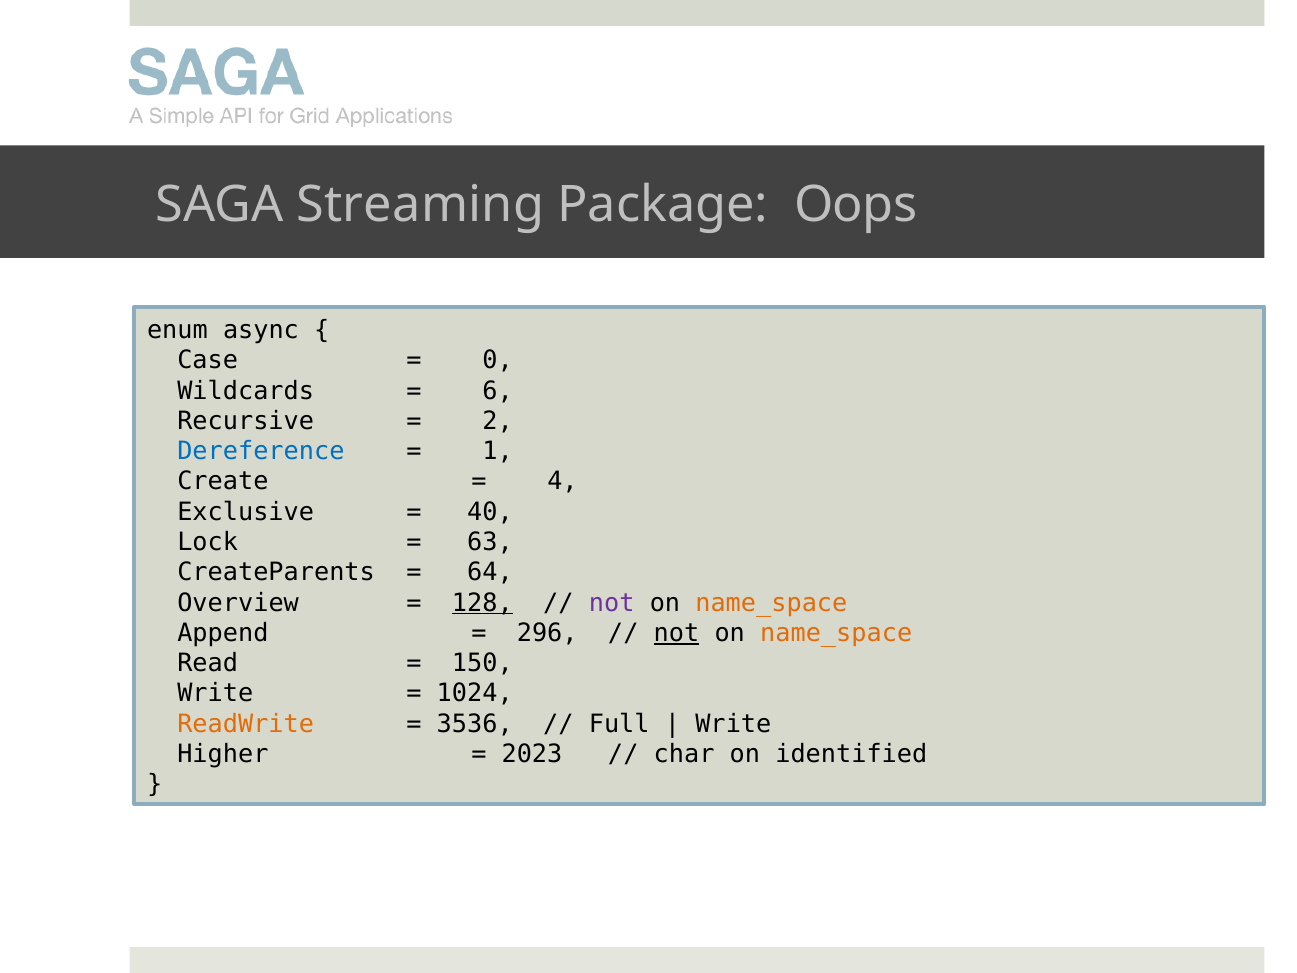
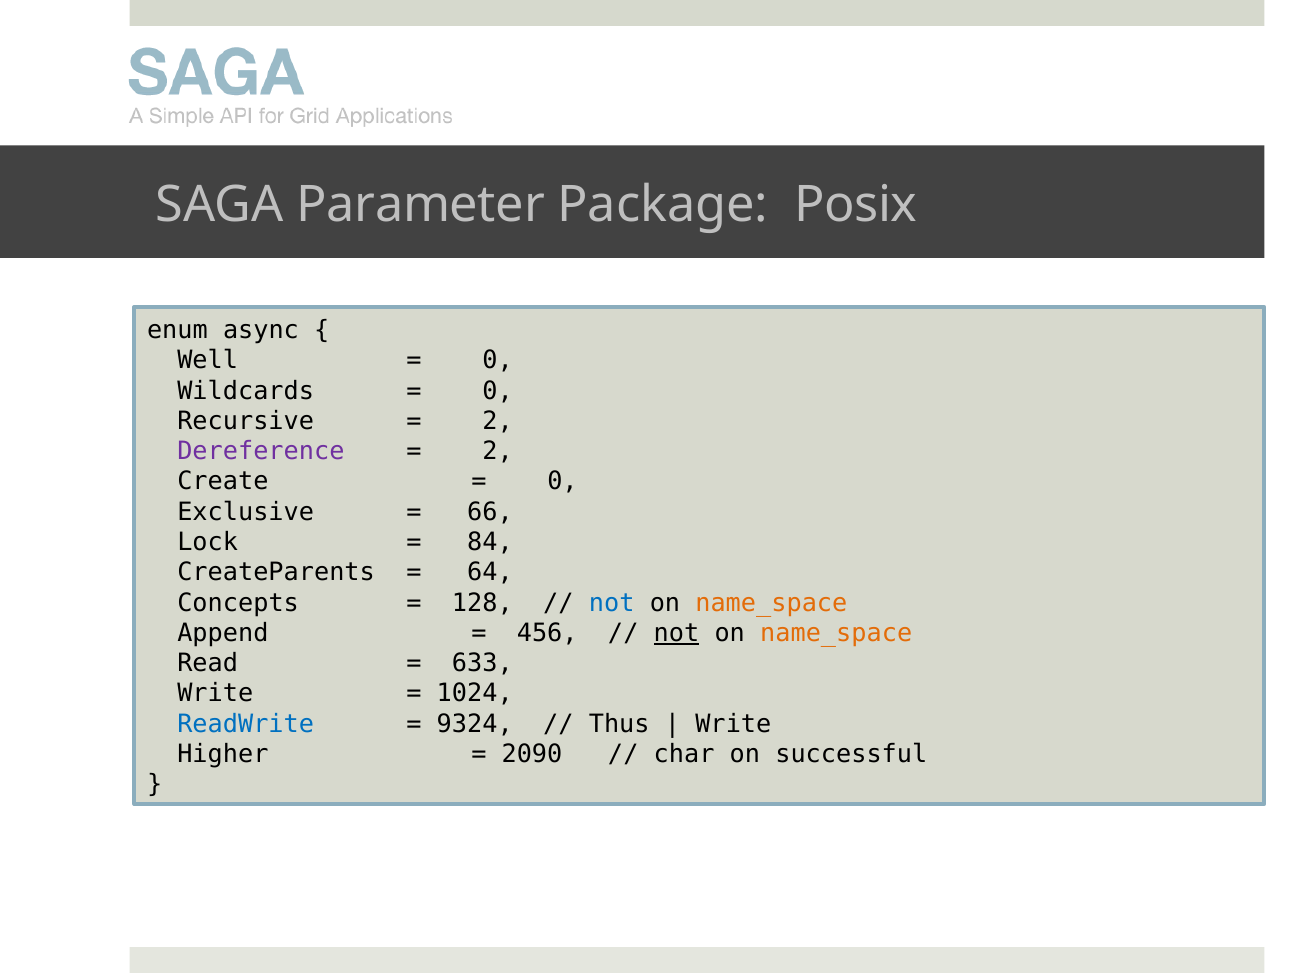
Streaming: Streaming -> Parameter
Oops: Oops -> Posix
Case: Case -> Well
6 at (498, 391): 6 -> 0
Dereference colour: blue -> purple
1 at (498, 451): 1 -> 2
4 at (562, 481): 4 -> 0
40: 40 -> 66
63: 63 -> 84
Overview: Overview -> Concepts
128 underline: present -> none
not at (612, 603) colour: purple -> blue
296: 296 -> 456
150: 150 -> 633
ReadWrite colour: orange -> blue
3536: 3536 -> 9324
Full: Full -> Thus
2023: 2023 -> 2090
identified: identified -> successful
